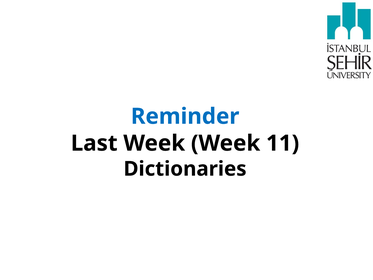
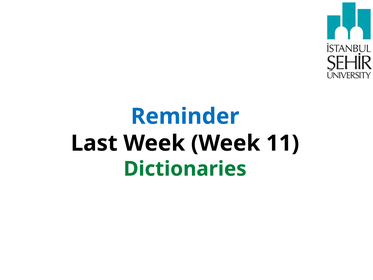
Dictionaries colour: black -> green
